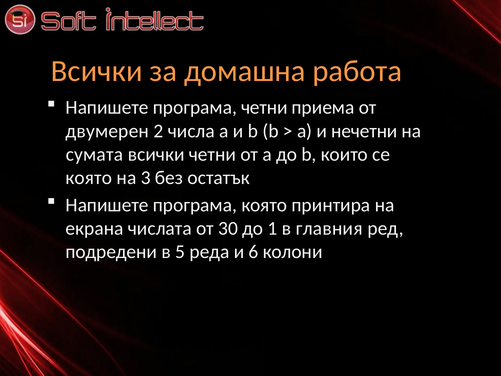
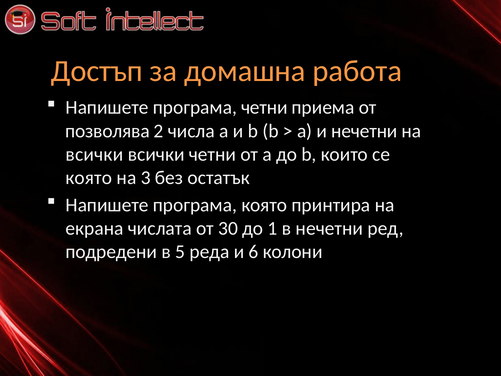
Всички at (97, 71): Всички -> Достъп
двумерен: двумерен -> позволява
сумата at (94, 154): сумата -> всички
в главния: главния -> нечетни
